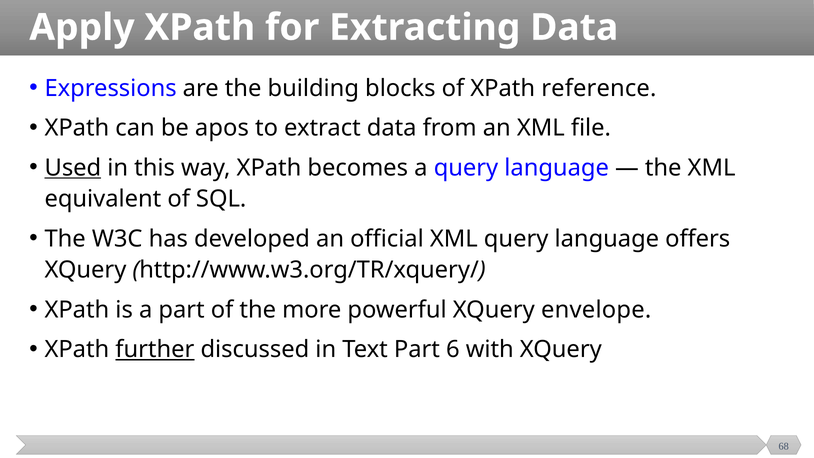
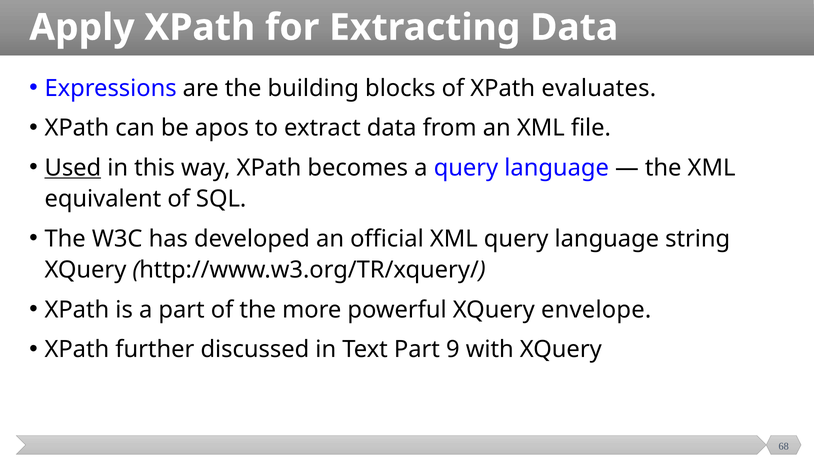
reference: reference -> evaluates
offers: offers -> string
further underline: present -> none
6: 6 -> 9
